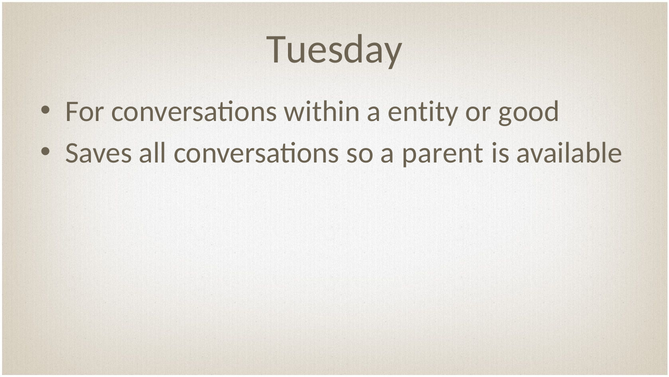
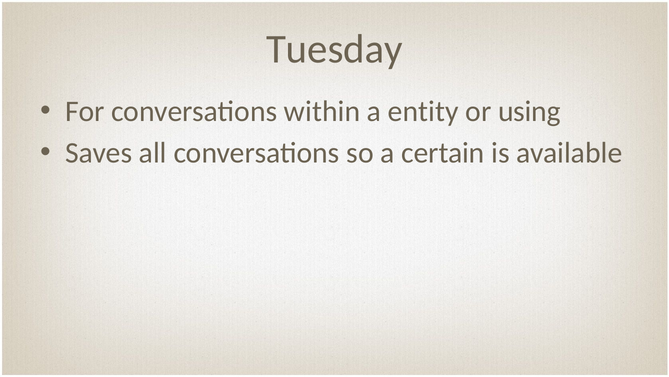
good: good -> using
parent: parent -> certain
